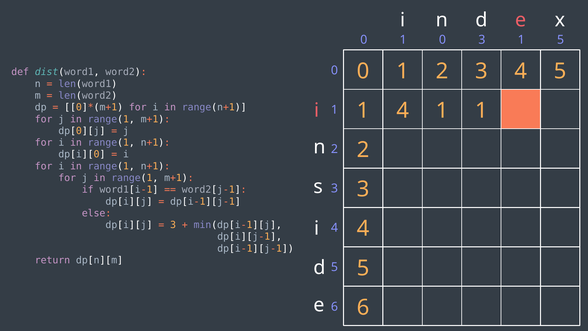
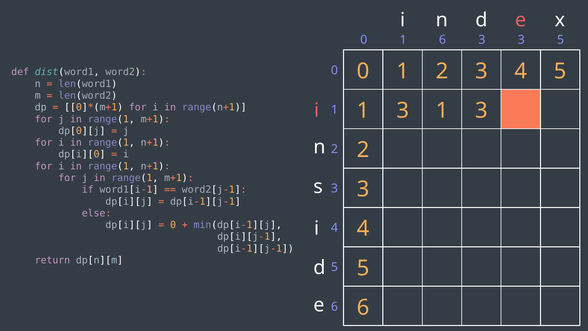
1 0: 0 -> 6
3 1: 1 -> 3
4 at (403, 110): 4 -> 3
1 at (481, 110): 1 -> 3
3 at (173, 225): 3 -> 0
